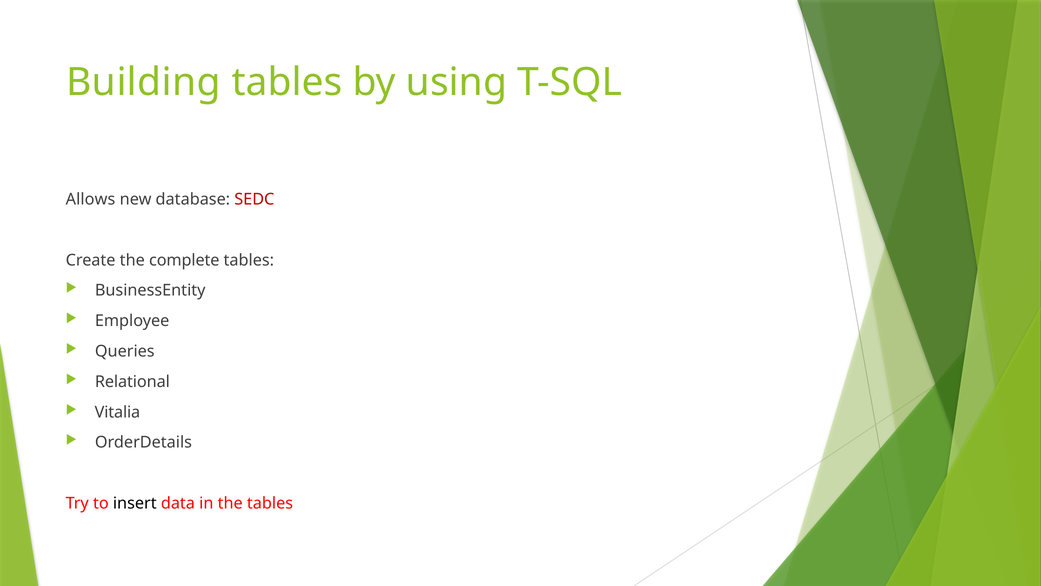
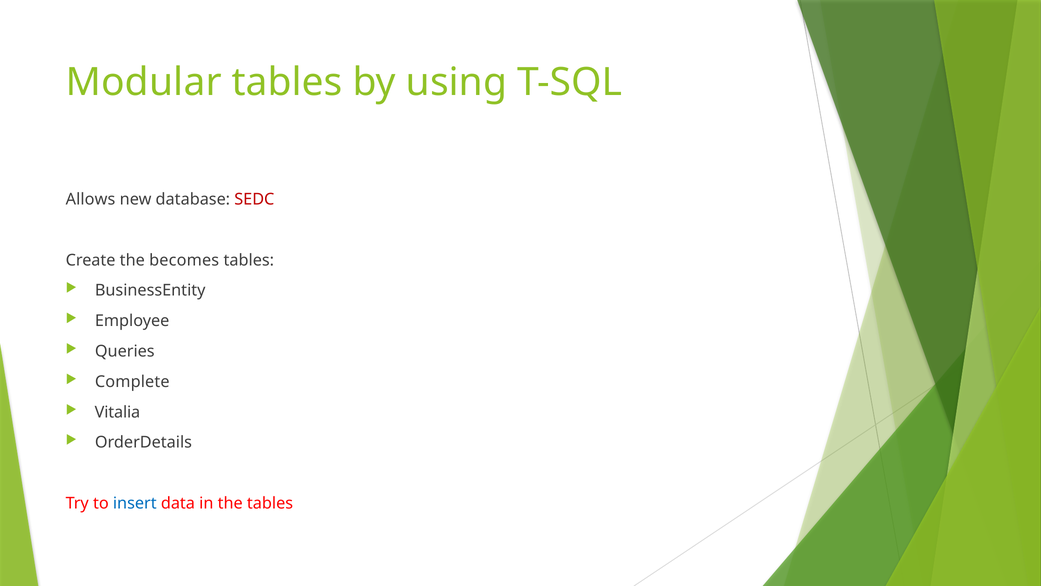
Building: Building -> Modular
complete: complete -> becomes
Relational: Relational -> Complete
insert colour: black -> blue
